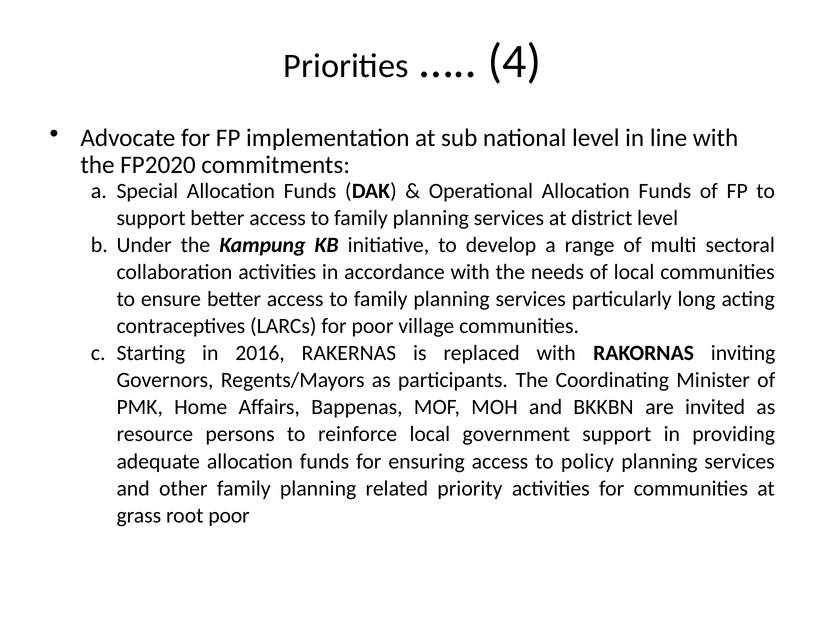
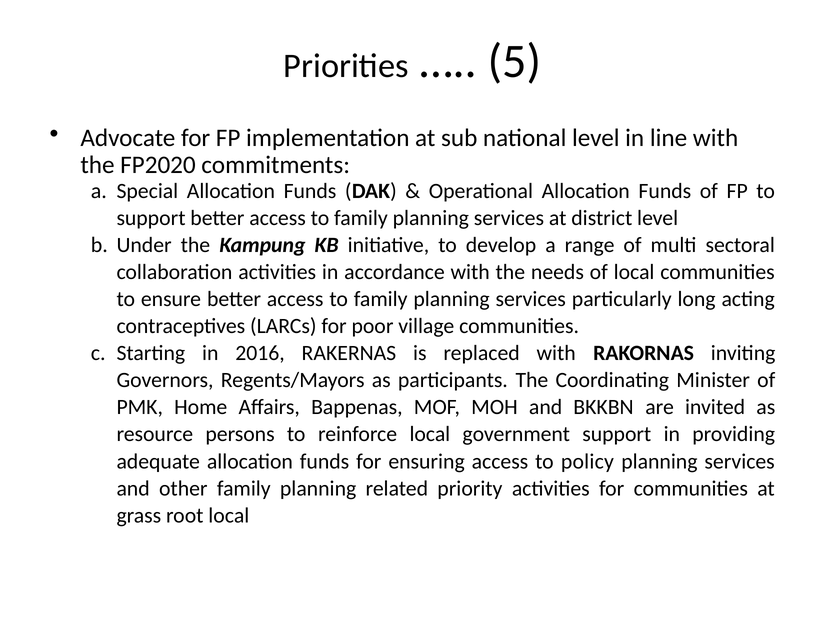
4: 4 -> 5
root poor: poor -> local
